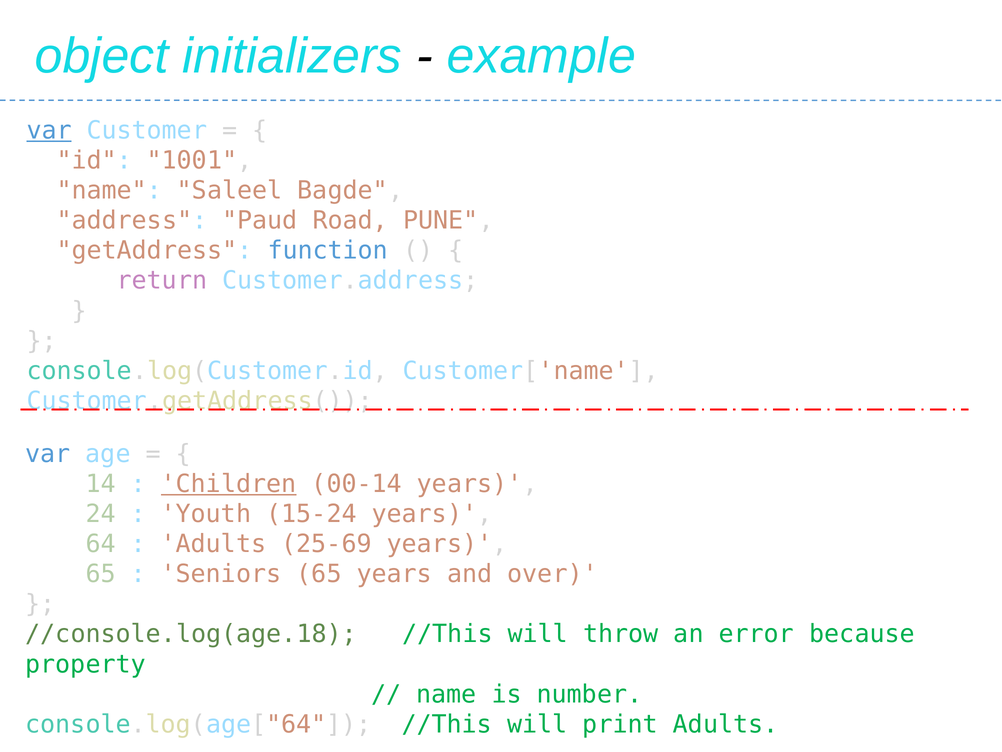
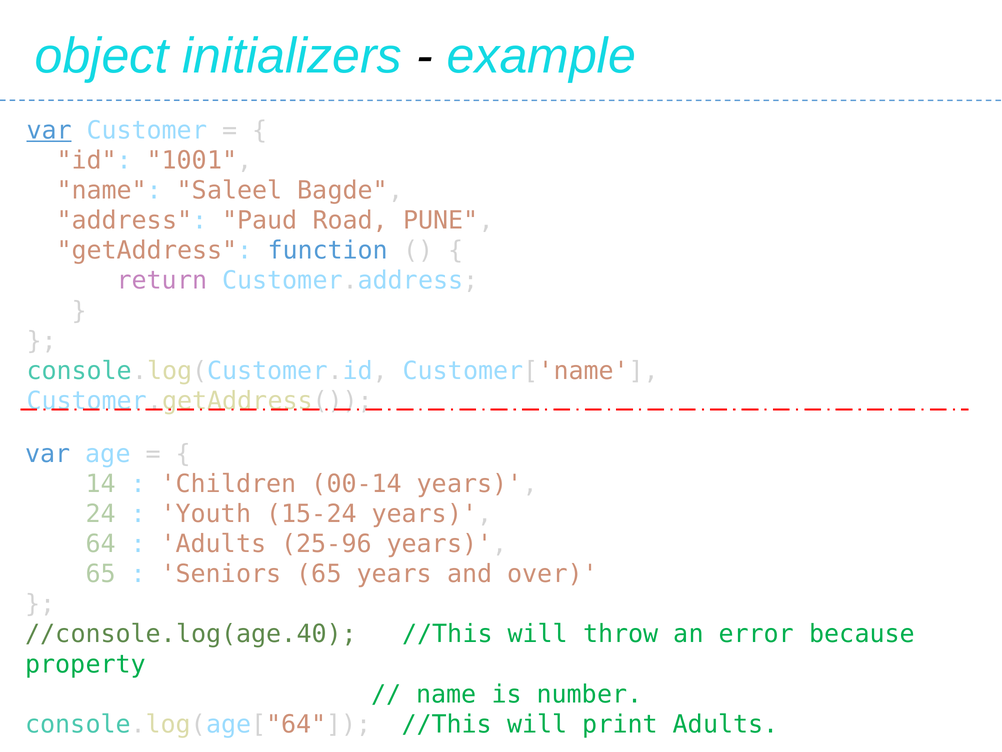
Children underline: present -> none
25-69: 25-69 -> 25-96
//console.log(age.18: //console.log(age.18 -> //console.log(age.40
